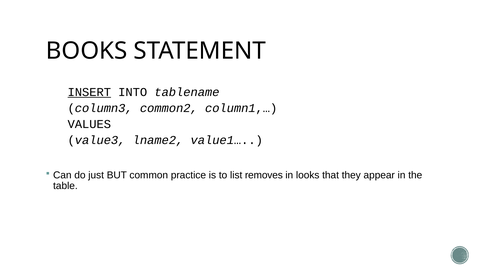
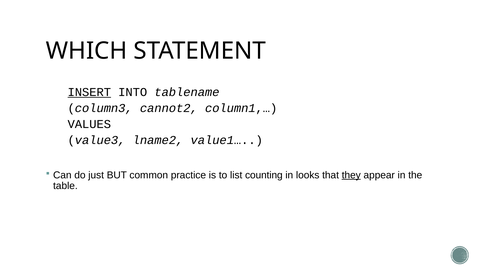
BOOKS: BOOKS -> WHICH
common2: common2 -> cannot2
removes: removes -> counting
they underline: none -> present
